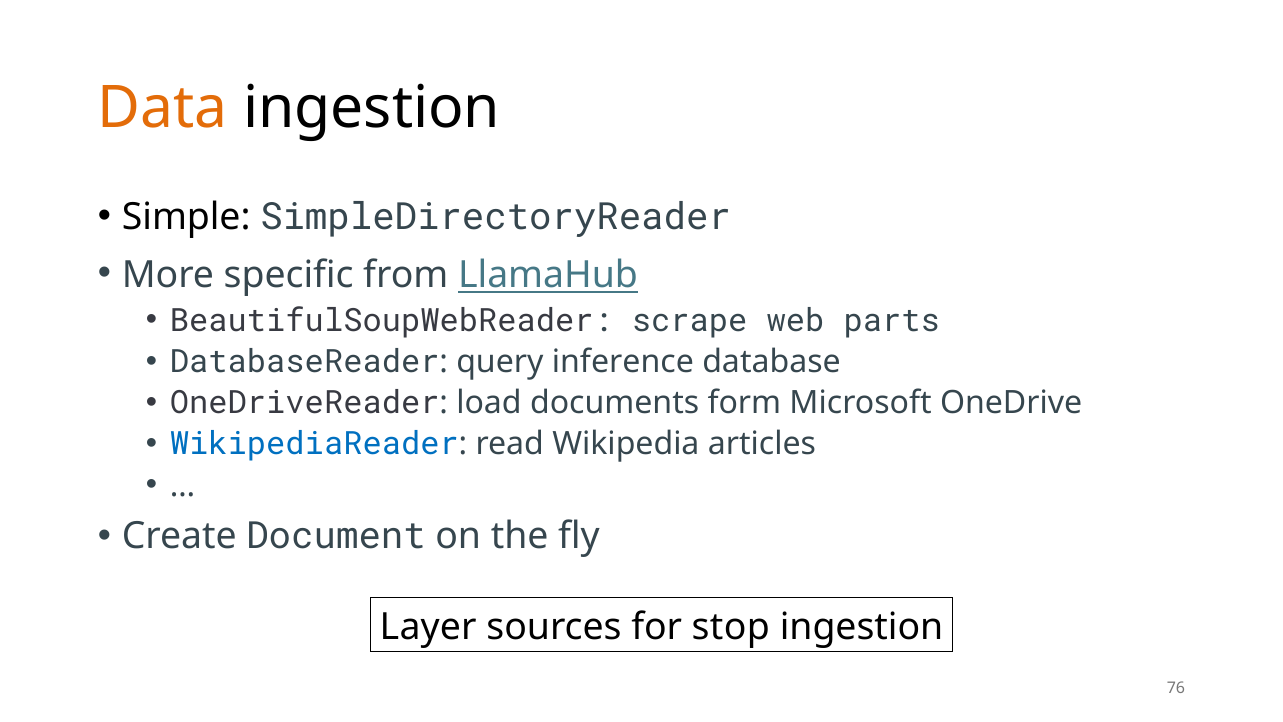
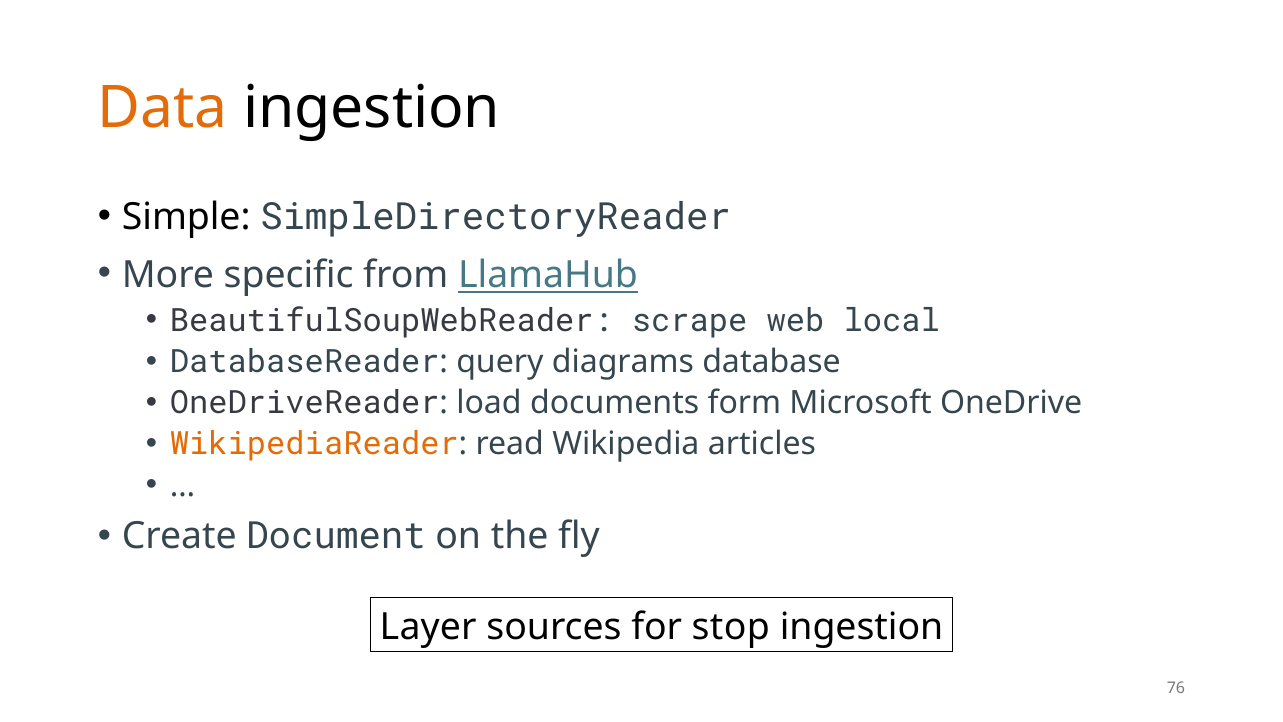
parts: parts -> local
inference: inference -> diagrams
WikipediaReader colour: blue -> orange
